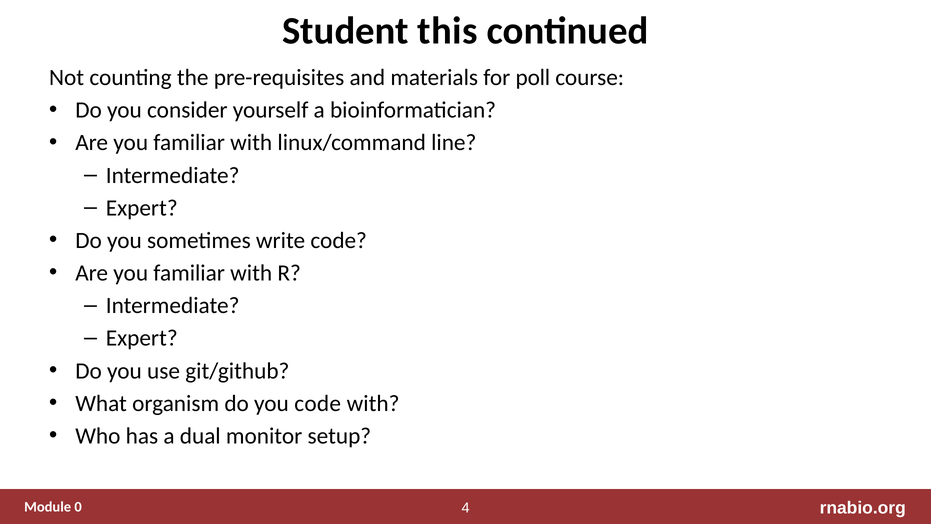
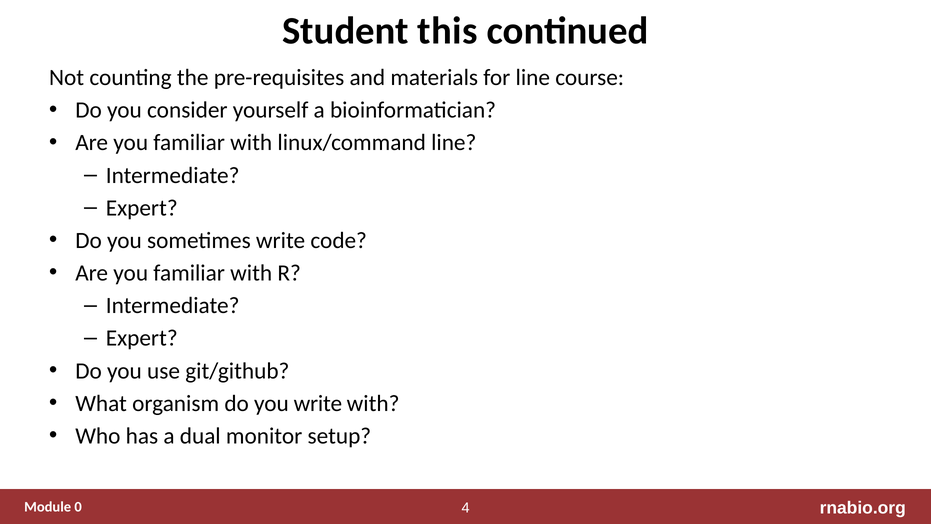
for poll: poll -> line
you code: code -> write
